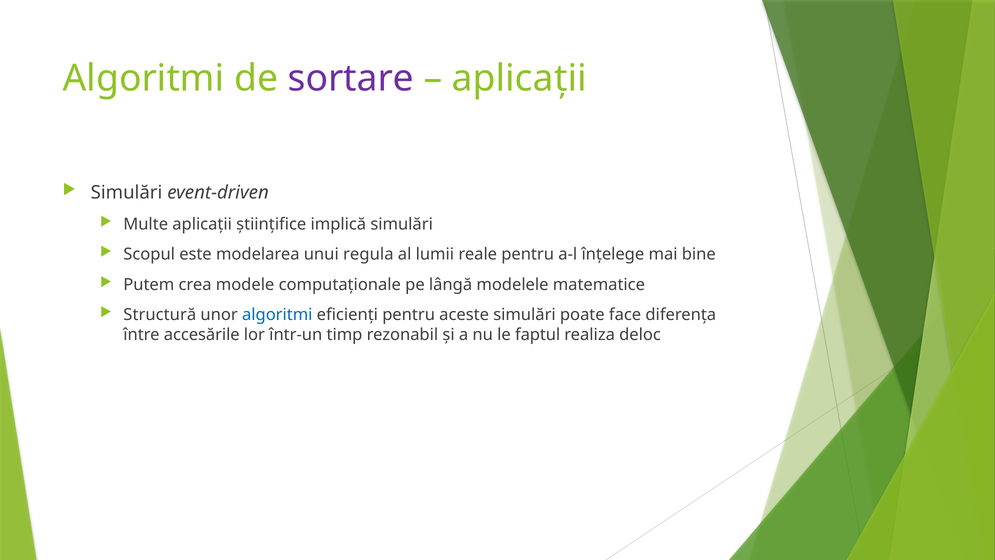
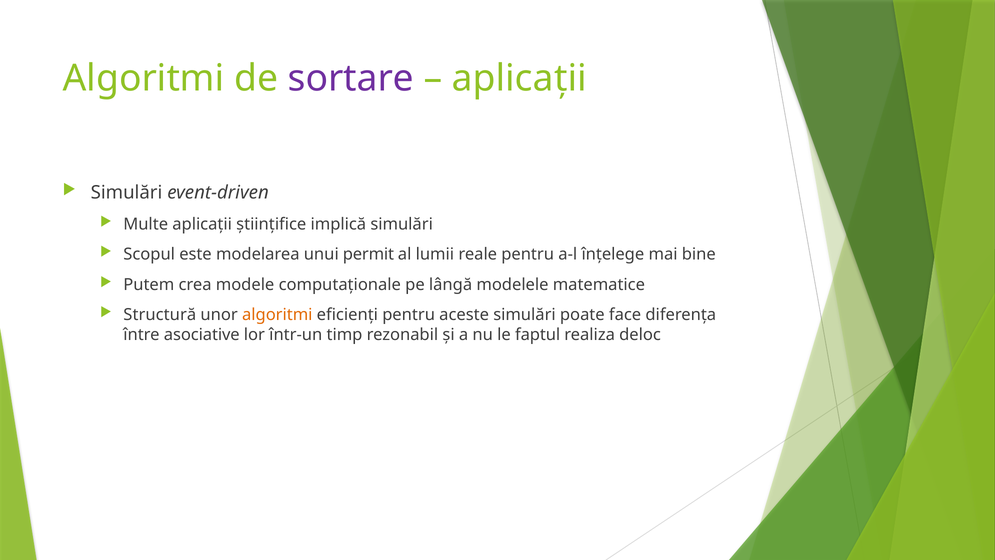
regula: regula -> permit
algoritmi at (277, 315) colour: blue -> orange
accesările: accesările -> asociative
